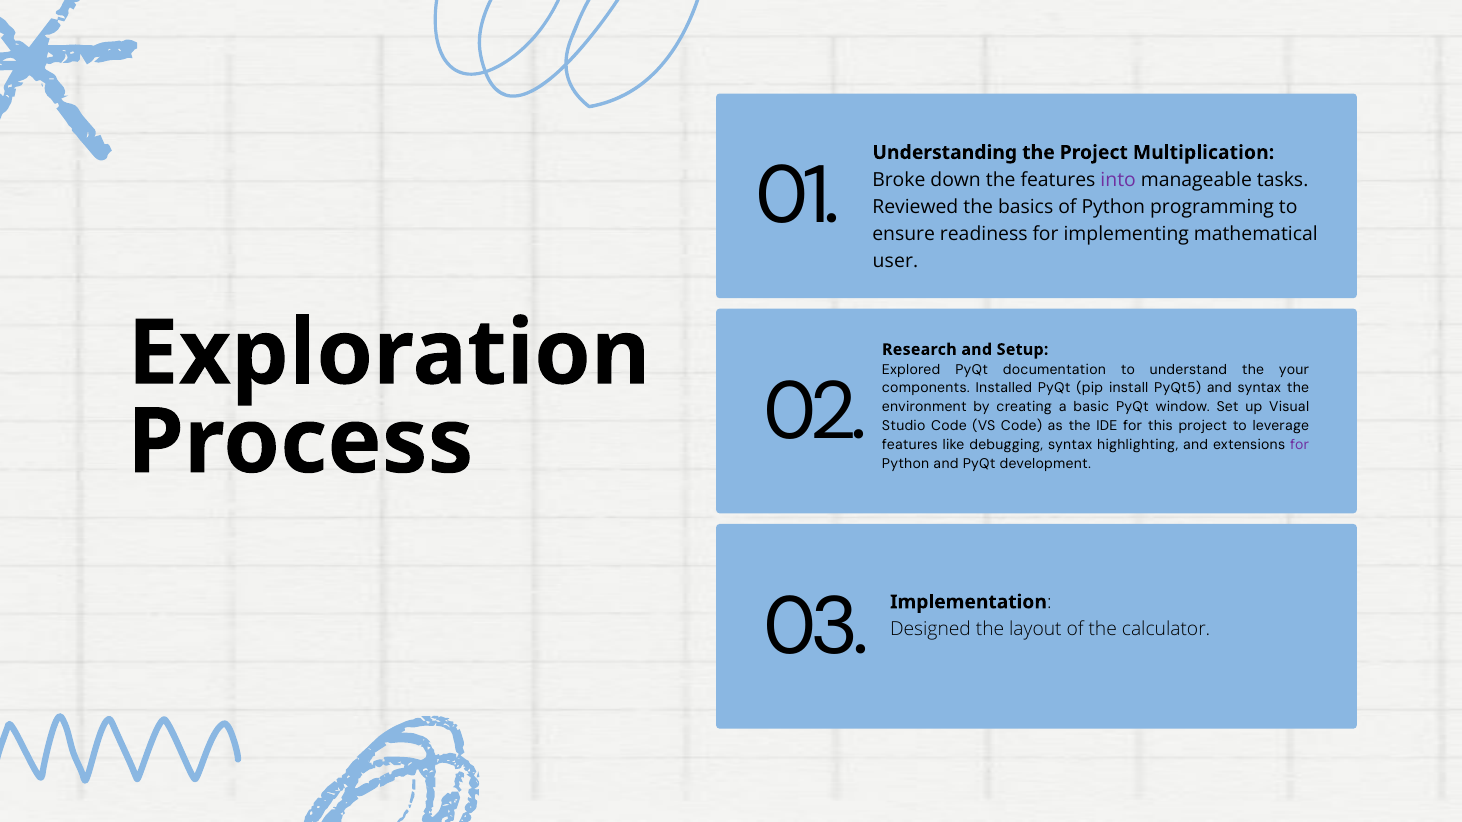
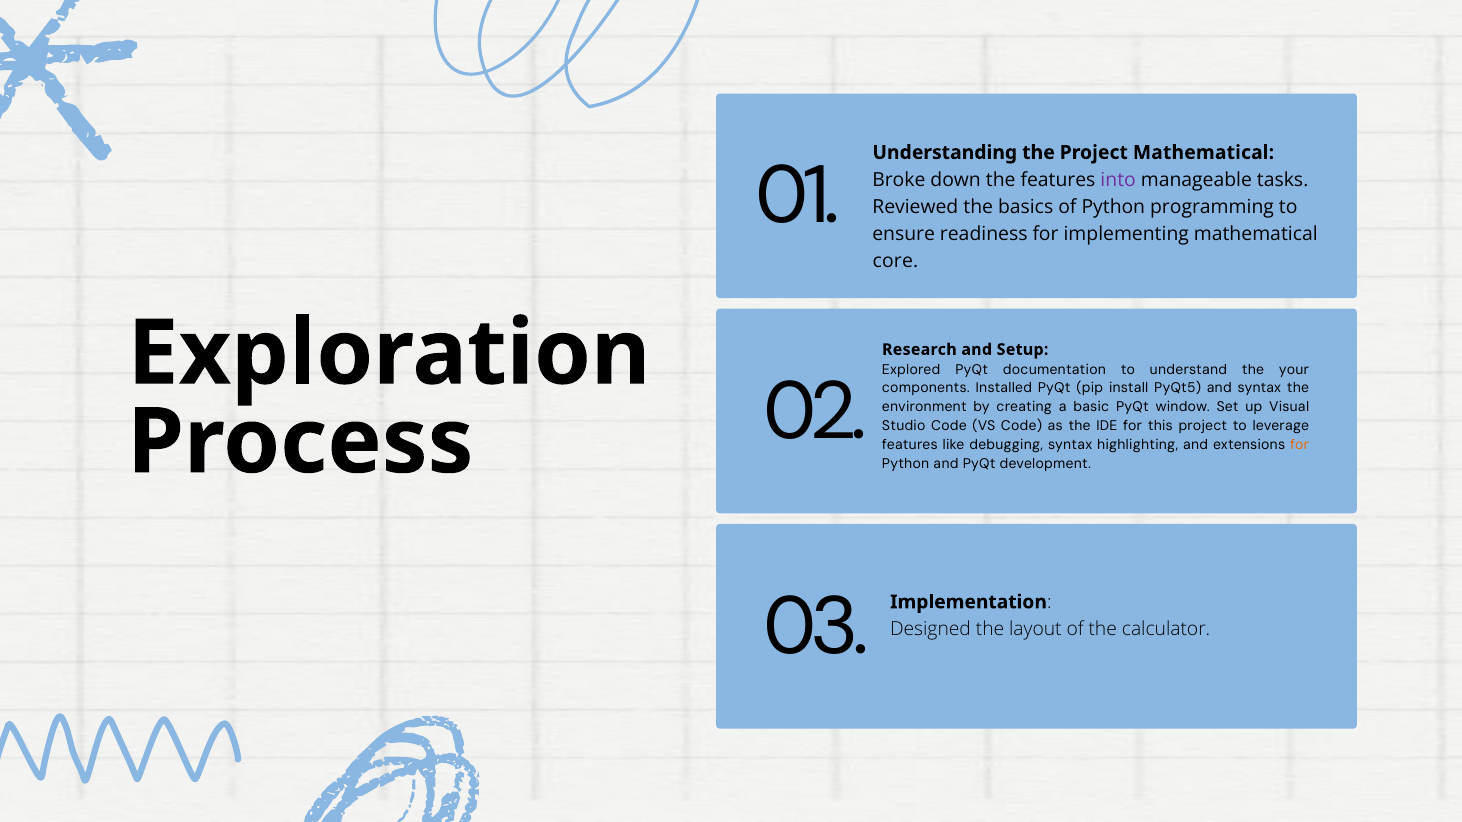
Project Multiplication: Multiplication -> Mathematical
user: user -> core
for at (1300, 445) colour: purple -> orange
